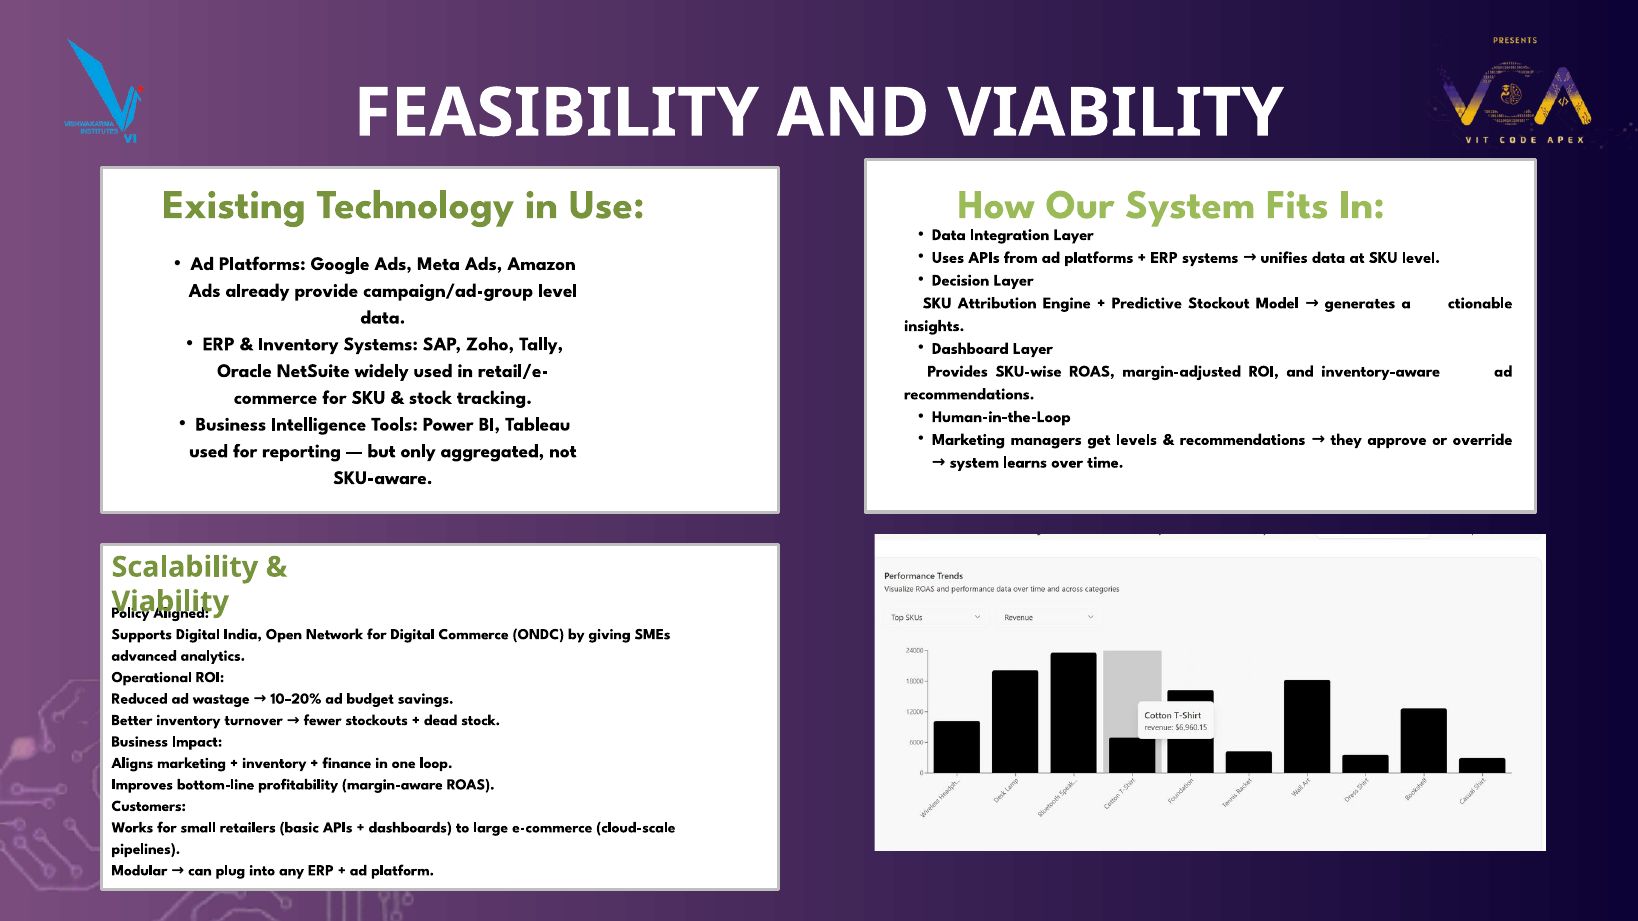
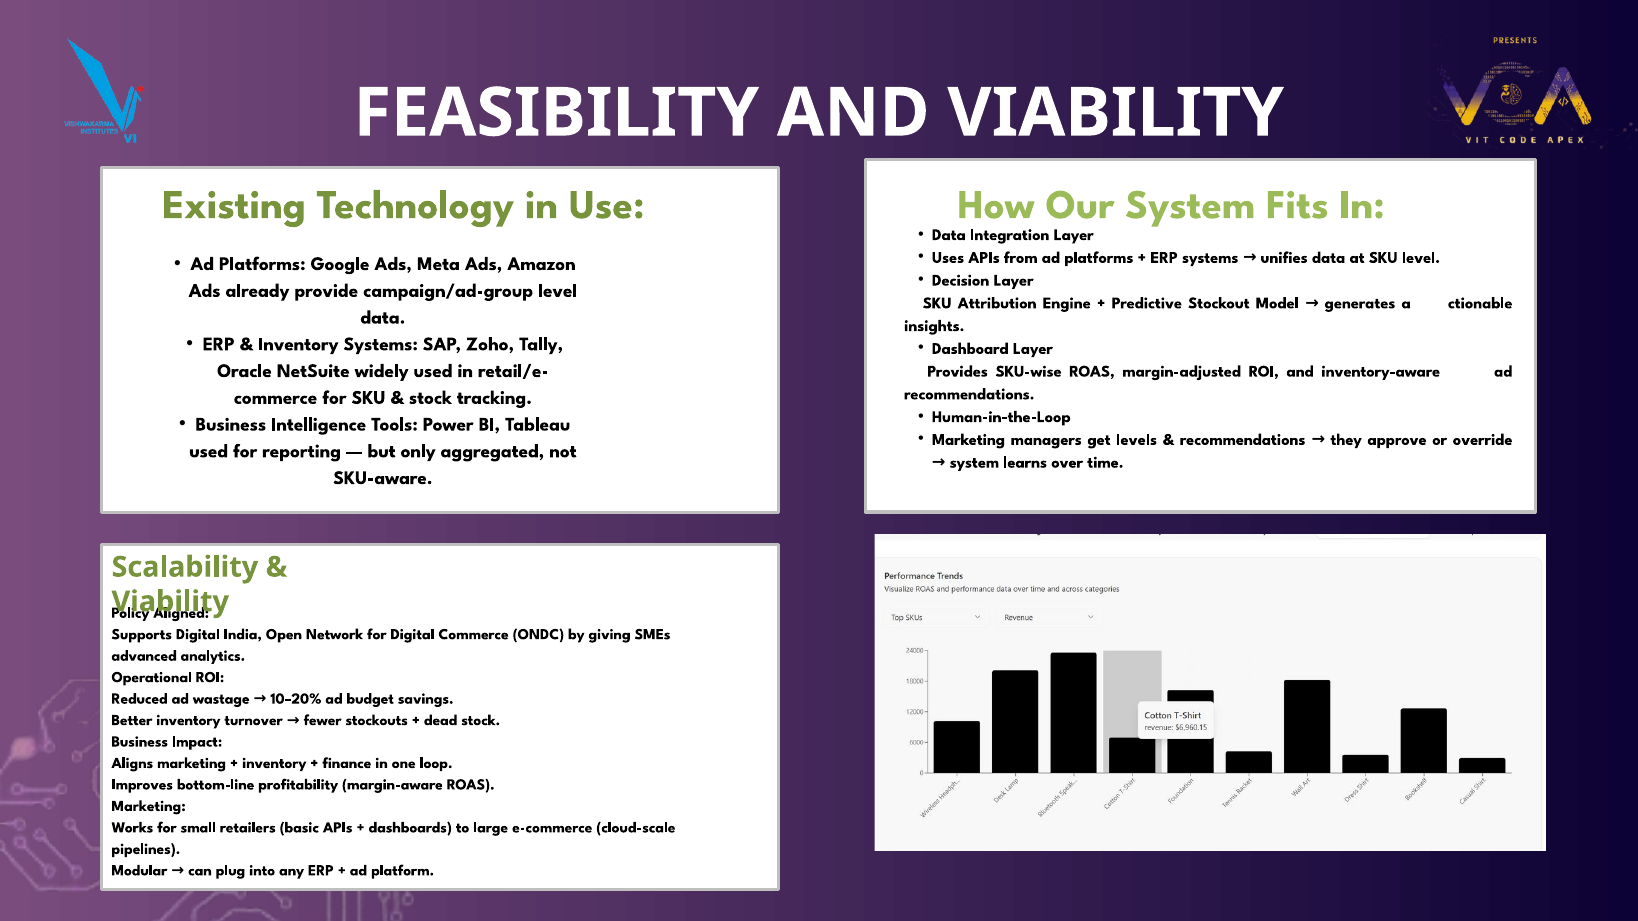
Customers at (149, 806): Customers -> Marketing
